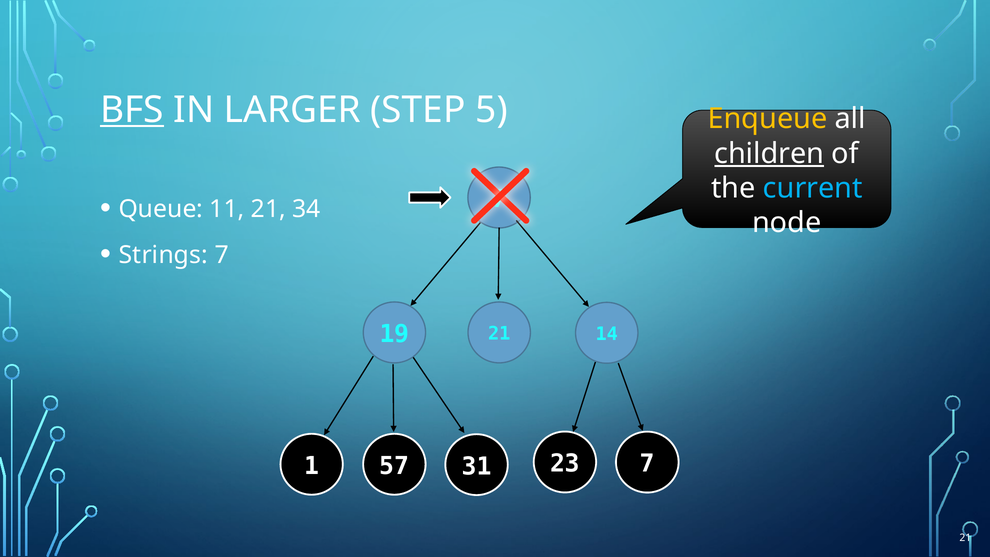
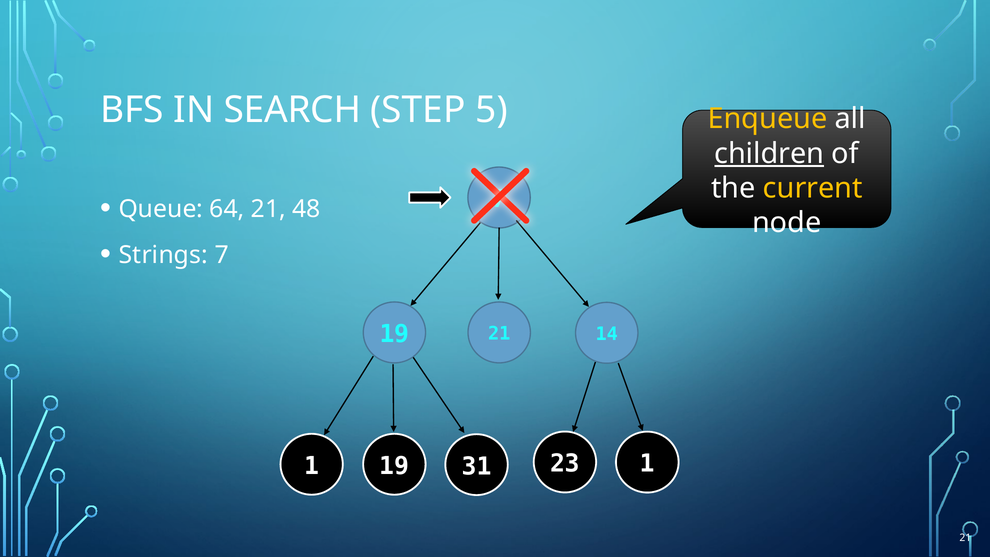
BFS underline: present -> none
LARGER: LARGER -> SEARCH
current colour: light blue -> yellow
11: 11 -> 64
34: 34 -> 48
23 7: 7 -> 1
1 57: 57 -> 19
